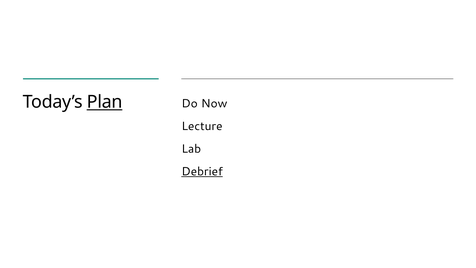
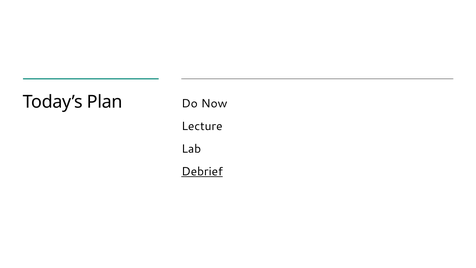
Plan underline: present -> none
